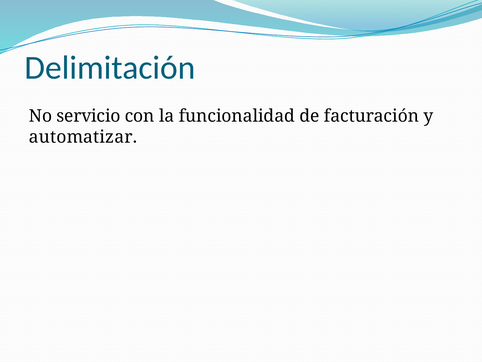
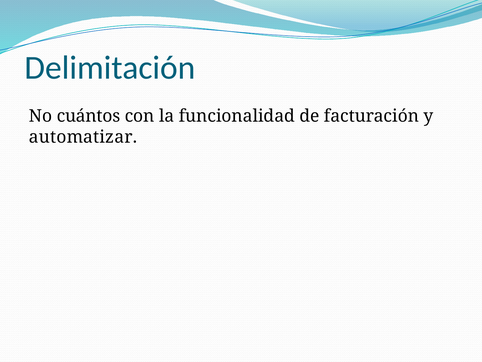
servicio: servicio -> cuántos
